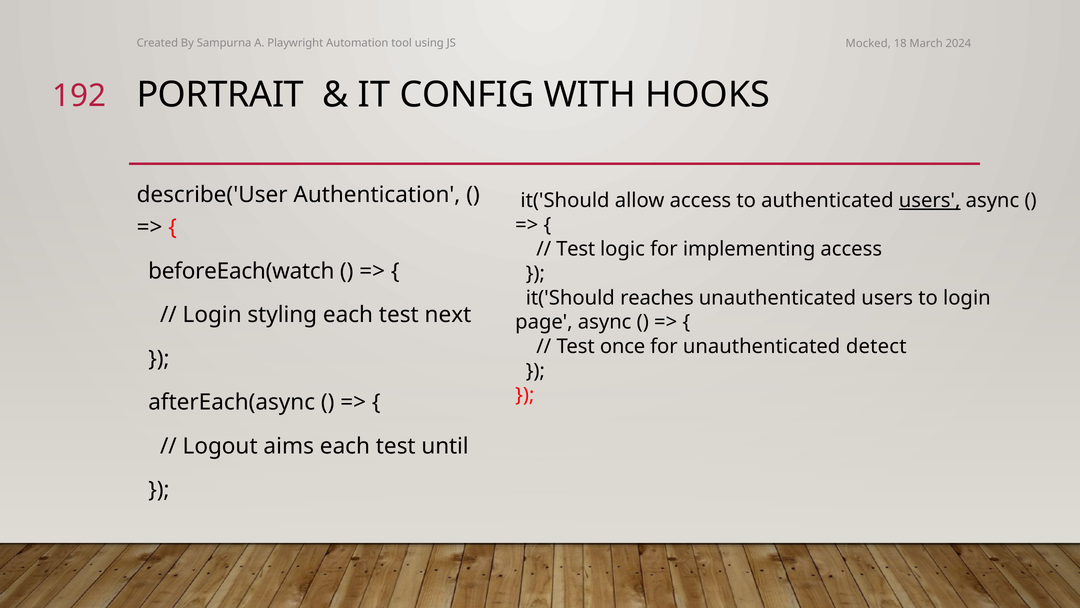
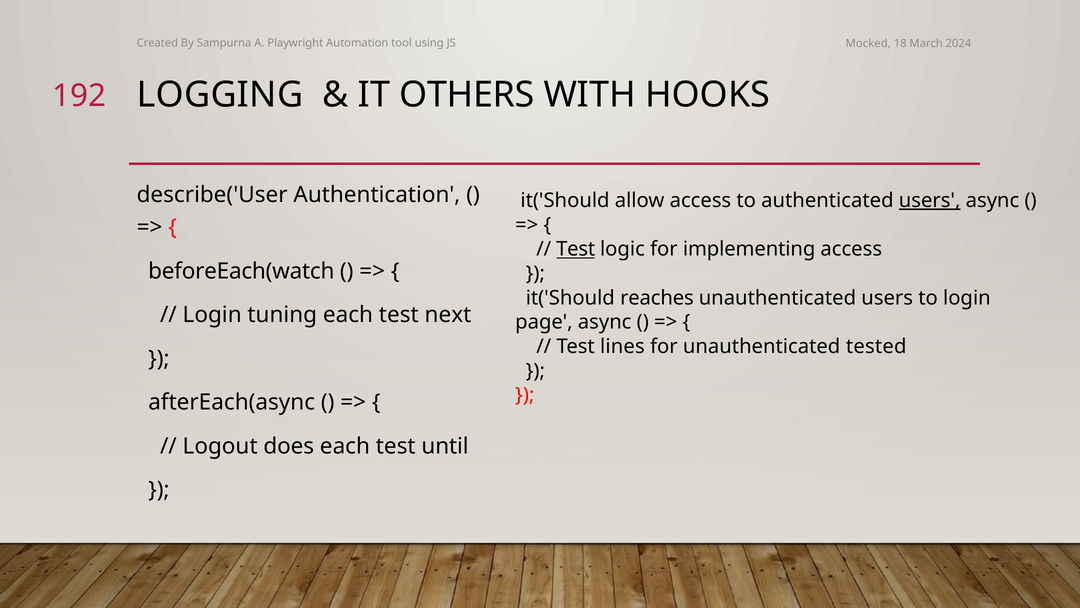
PORTRAIT: PORTRAIT -> LOGGING
CONFIG: CONFIG -> OTHERS
Test at (576, 249) underline: none -> present
styling: styling -> tuning
once: once -> lines
detect: detect -> tested
aims: aims -> does
